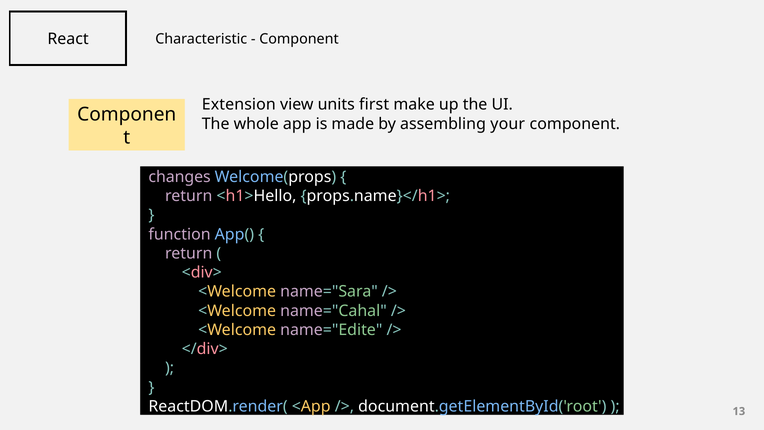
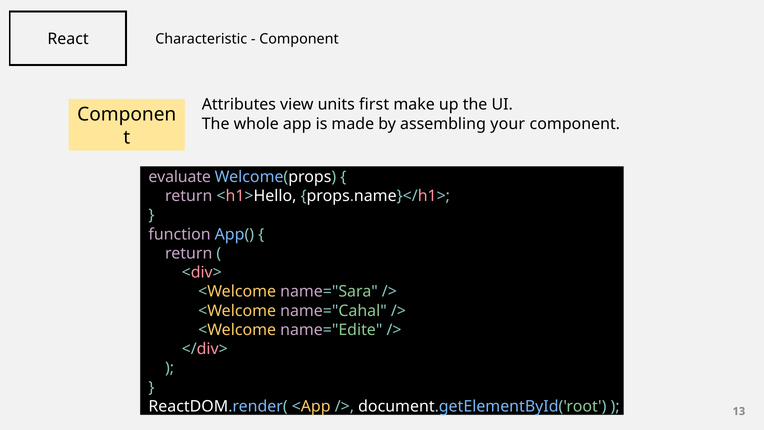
Extension: Extension -> Attributes
changes: changes -> evaluate
